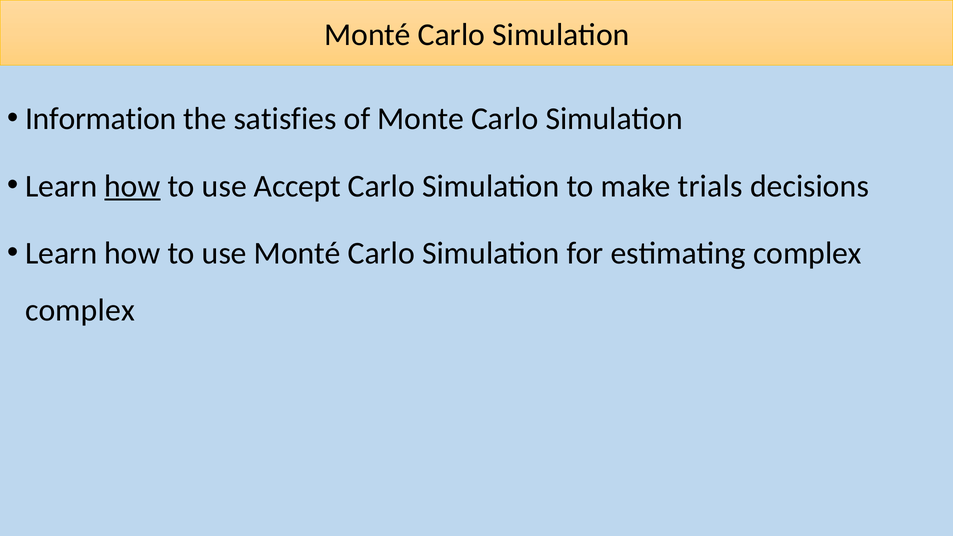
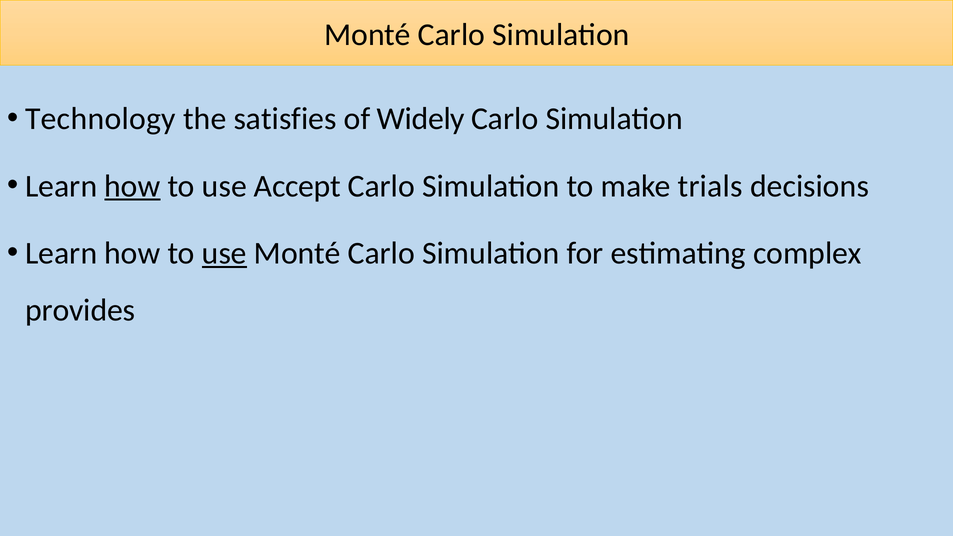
Information: Information -> Technology
Monte: Monte -> Widely
use at (224, 253) underline: none -> present
complex at (80, 310): complex -> provides
